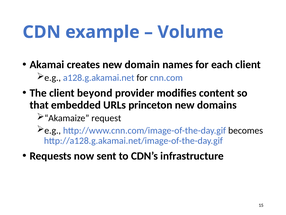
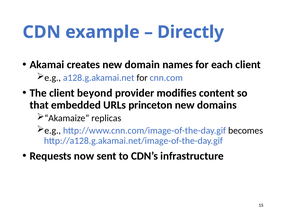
Volume: Volume -> Directly
request: request -> replicas
